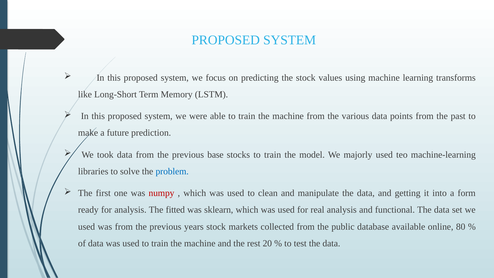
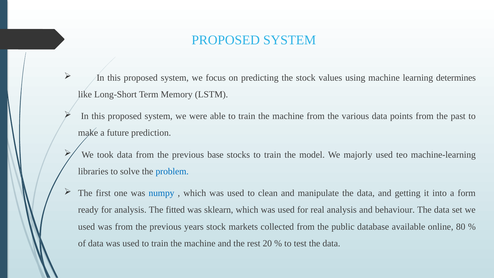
transforms: transforms -> determines
numpy colour: red -> blue
functional: functional -> behaviour
